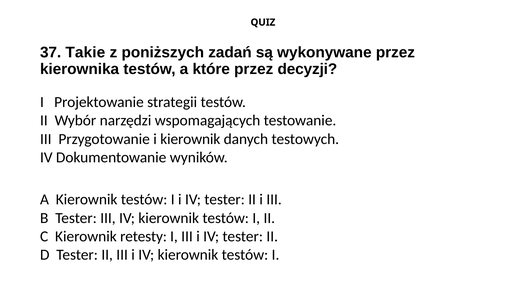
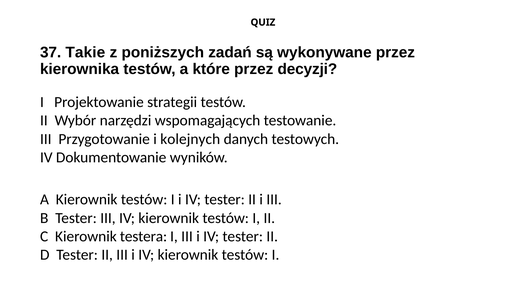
i kierownik: kierownik -> kolejnych
retesty: retesty -> testera
